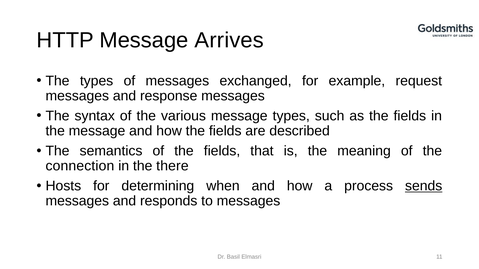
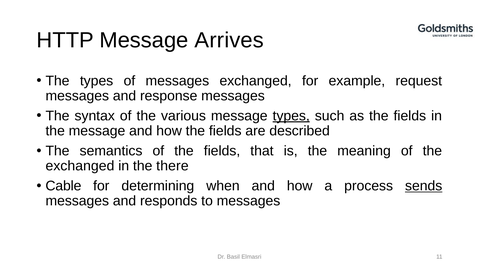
types at (291, 116) underline: none -> present
connection at (80, 166): connection -> exchanged
Hosts: Hosts -> Cable
